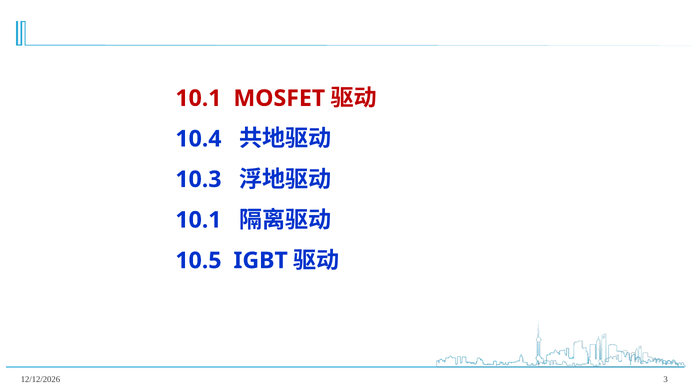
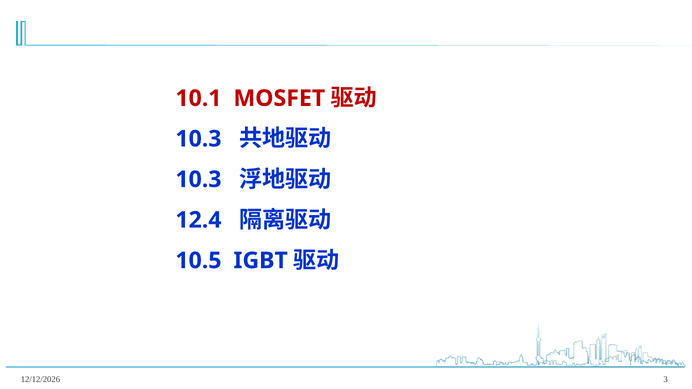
10.4 at (198, 139): 10.4 -> 10.3
10.1 at (198, 220): 10.1 -> 12.4
